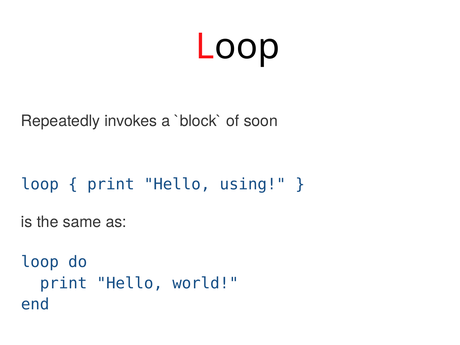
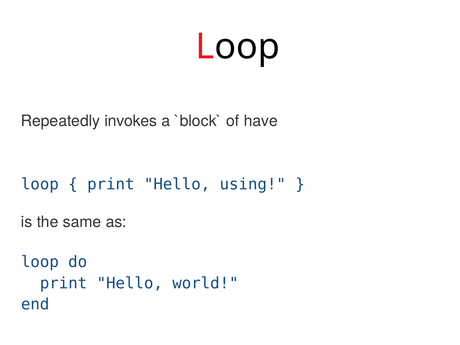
soon: soon -> have
